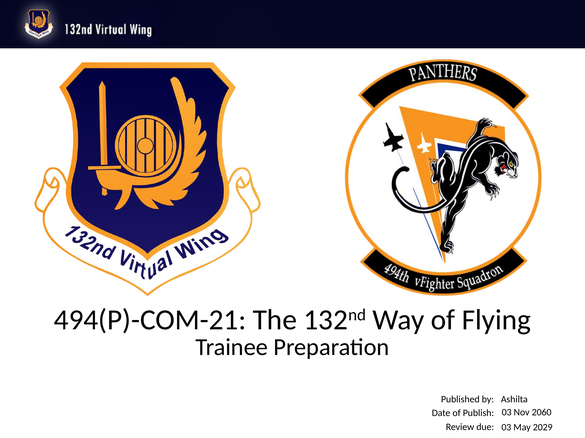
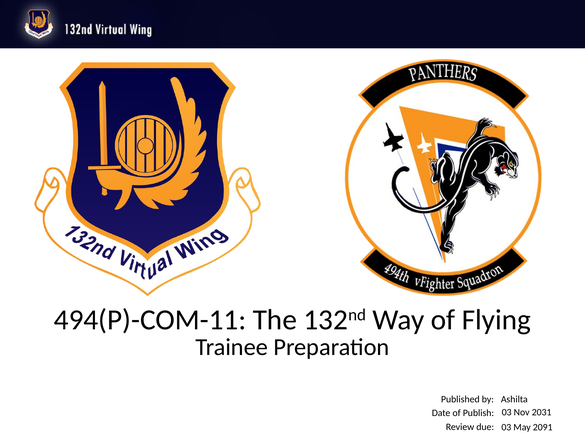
494(P)-COM-21: 494(P)-COM-21 -> 494(P)-COM-11
2060: 2060 -> 2031
2029: 2029 -> 2091
